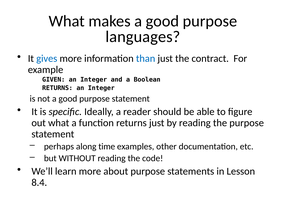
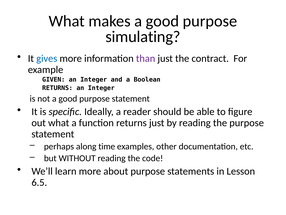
languages: languages -> simulating
than colour: blue -> purple
8.4: 8.4 -> 6.5
